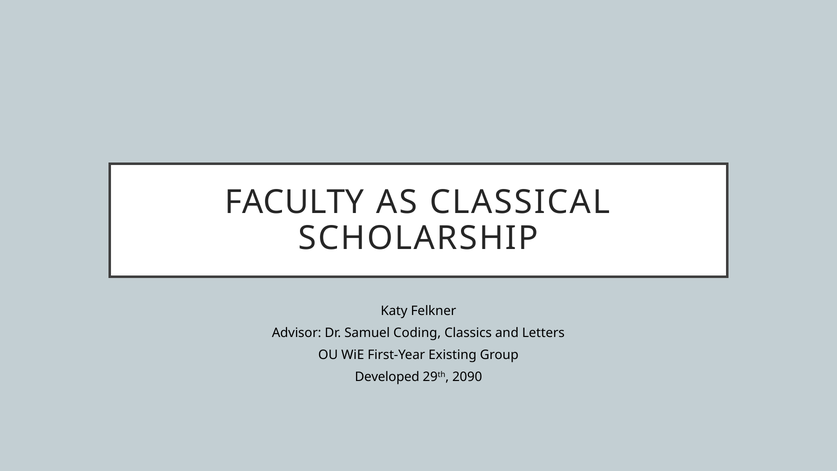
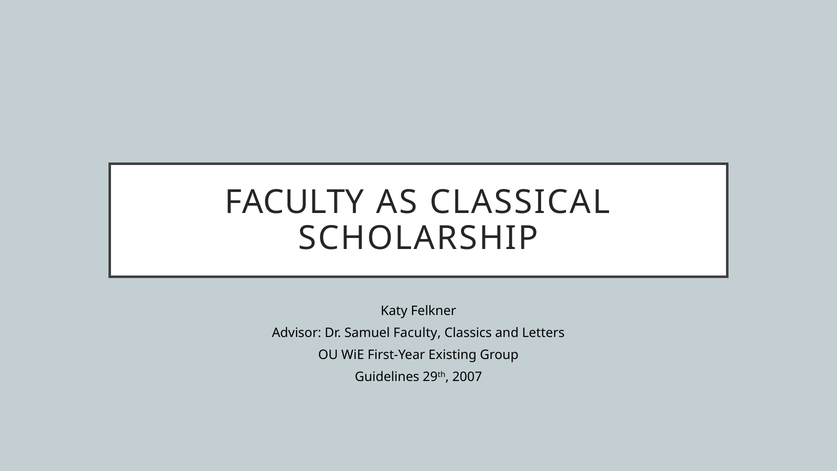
Samuel Coding: Coding -> Faculty
Developed: Developed -> Guidelines
2090: 2090 -> 2007
